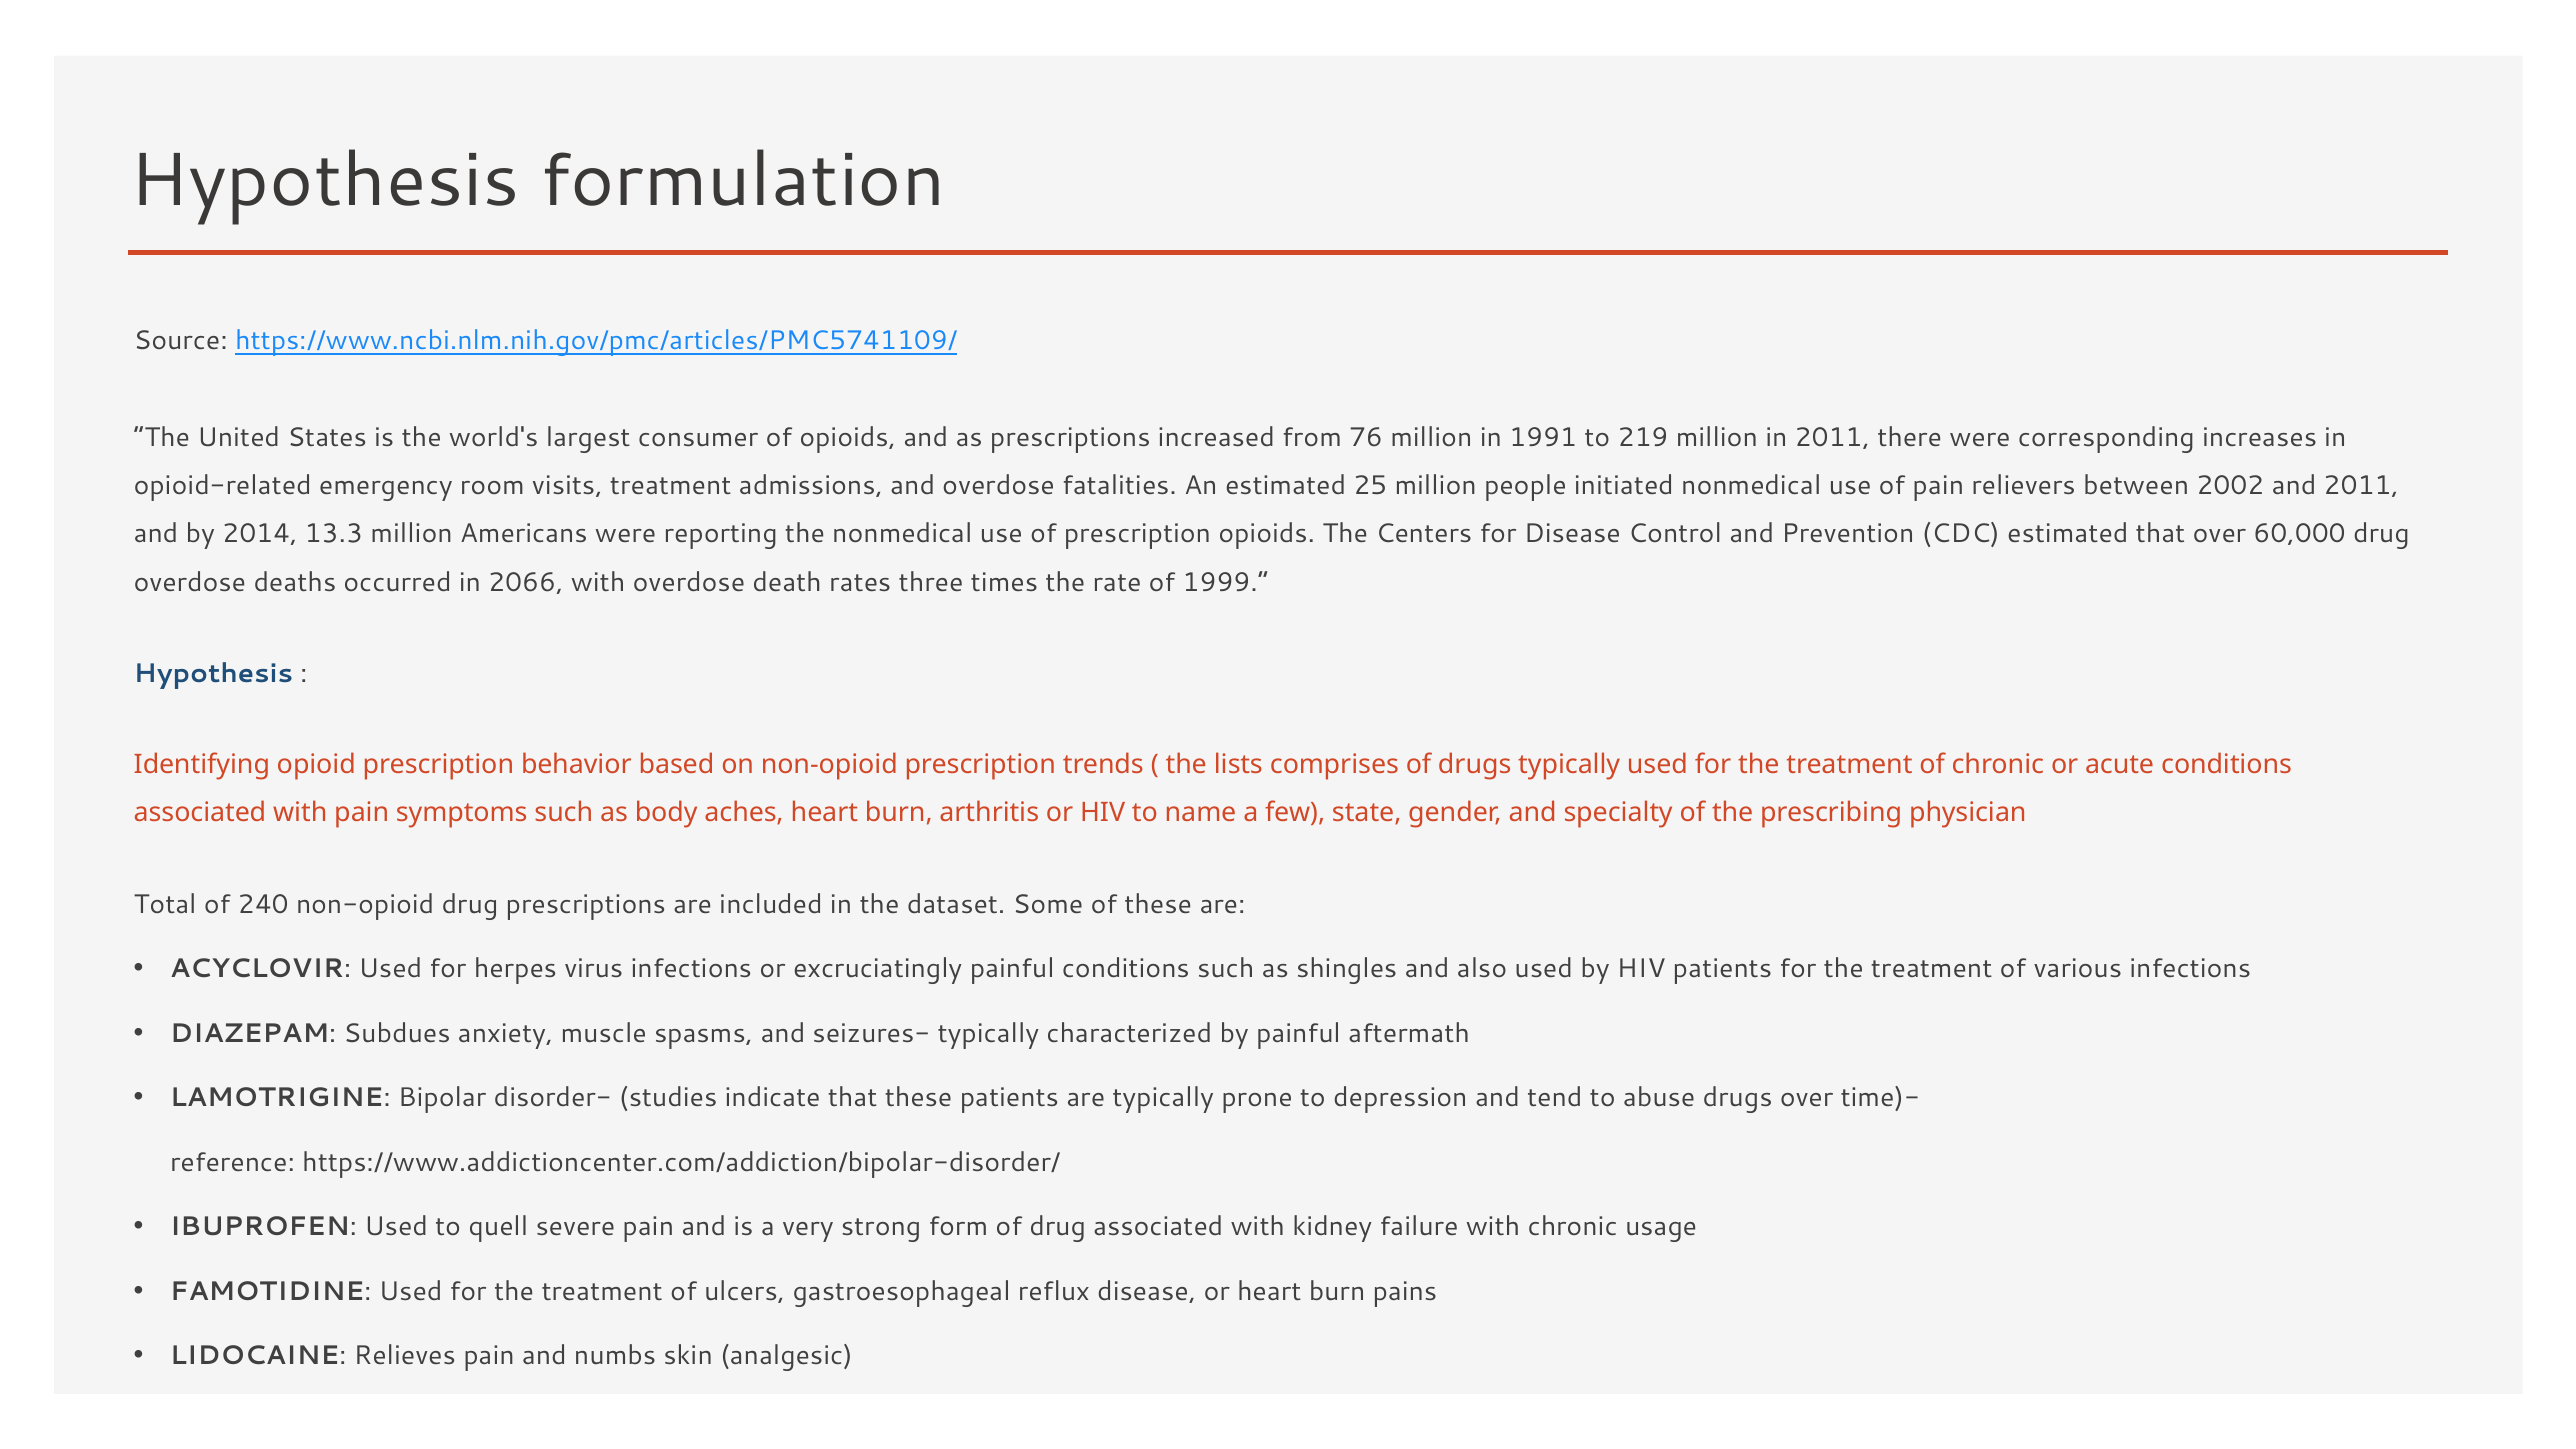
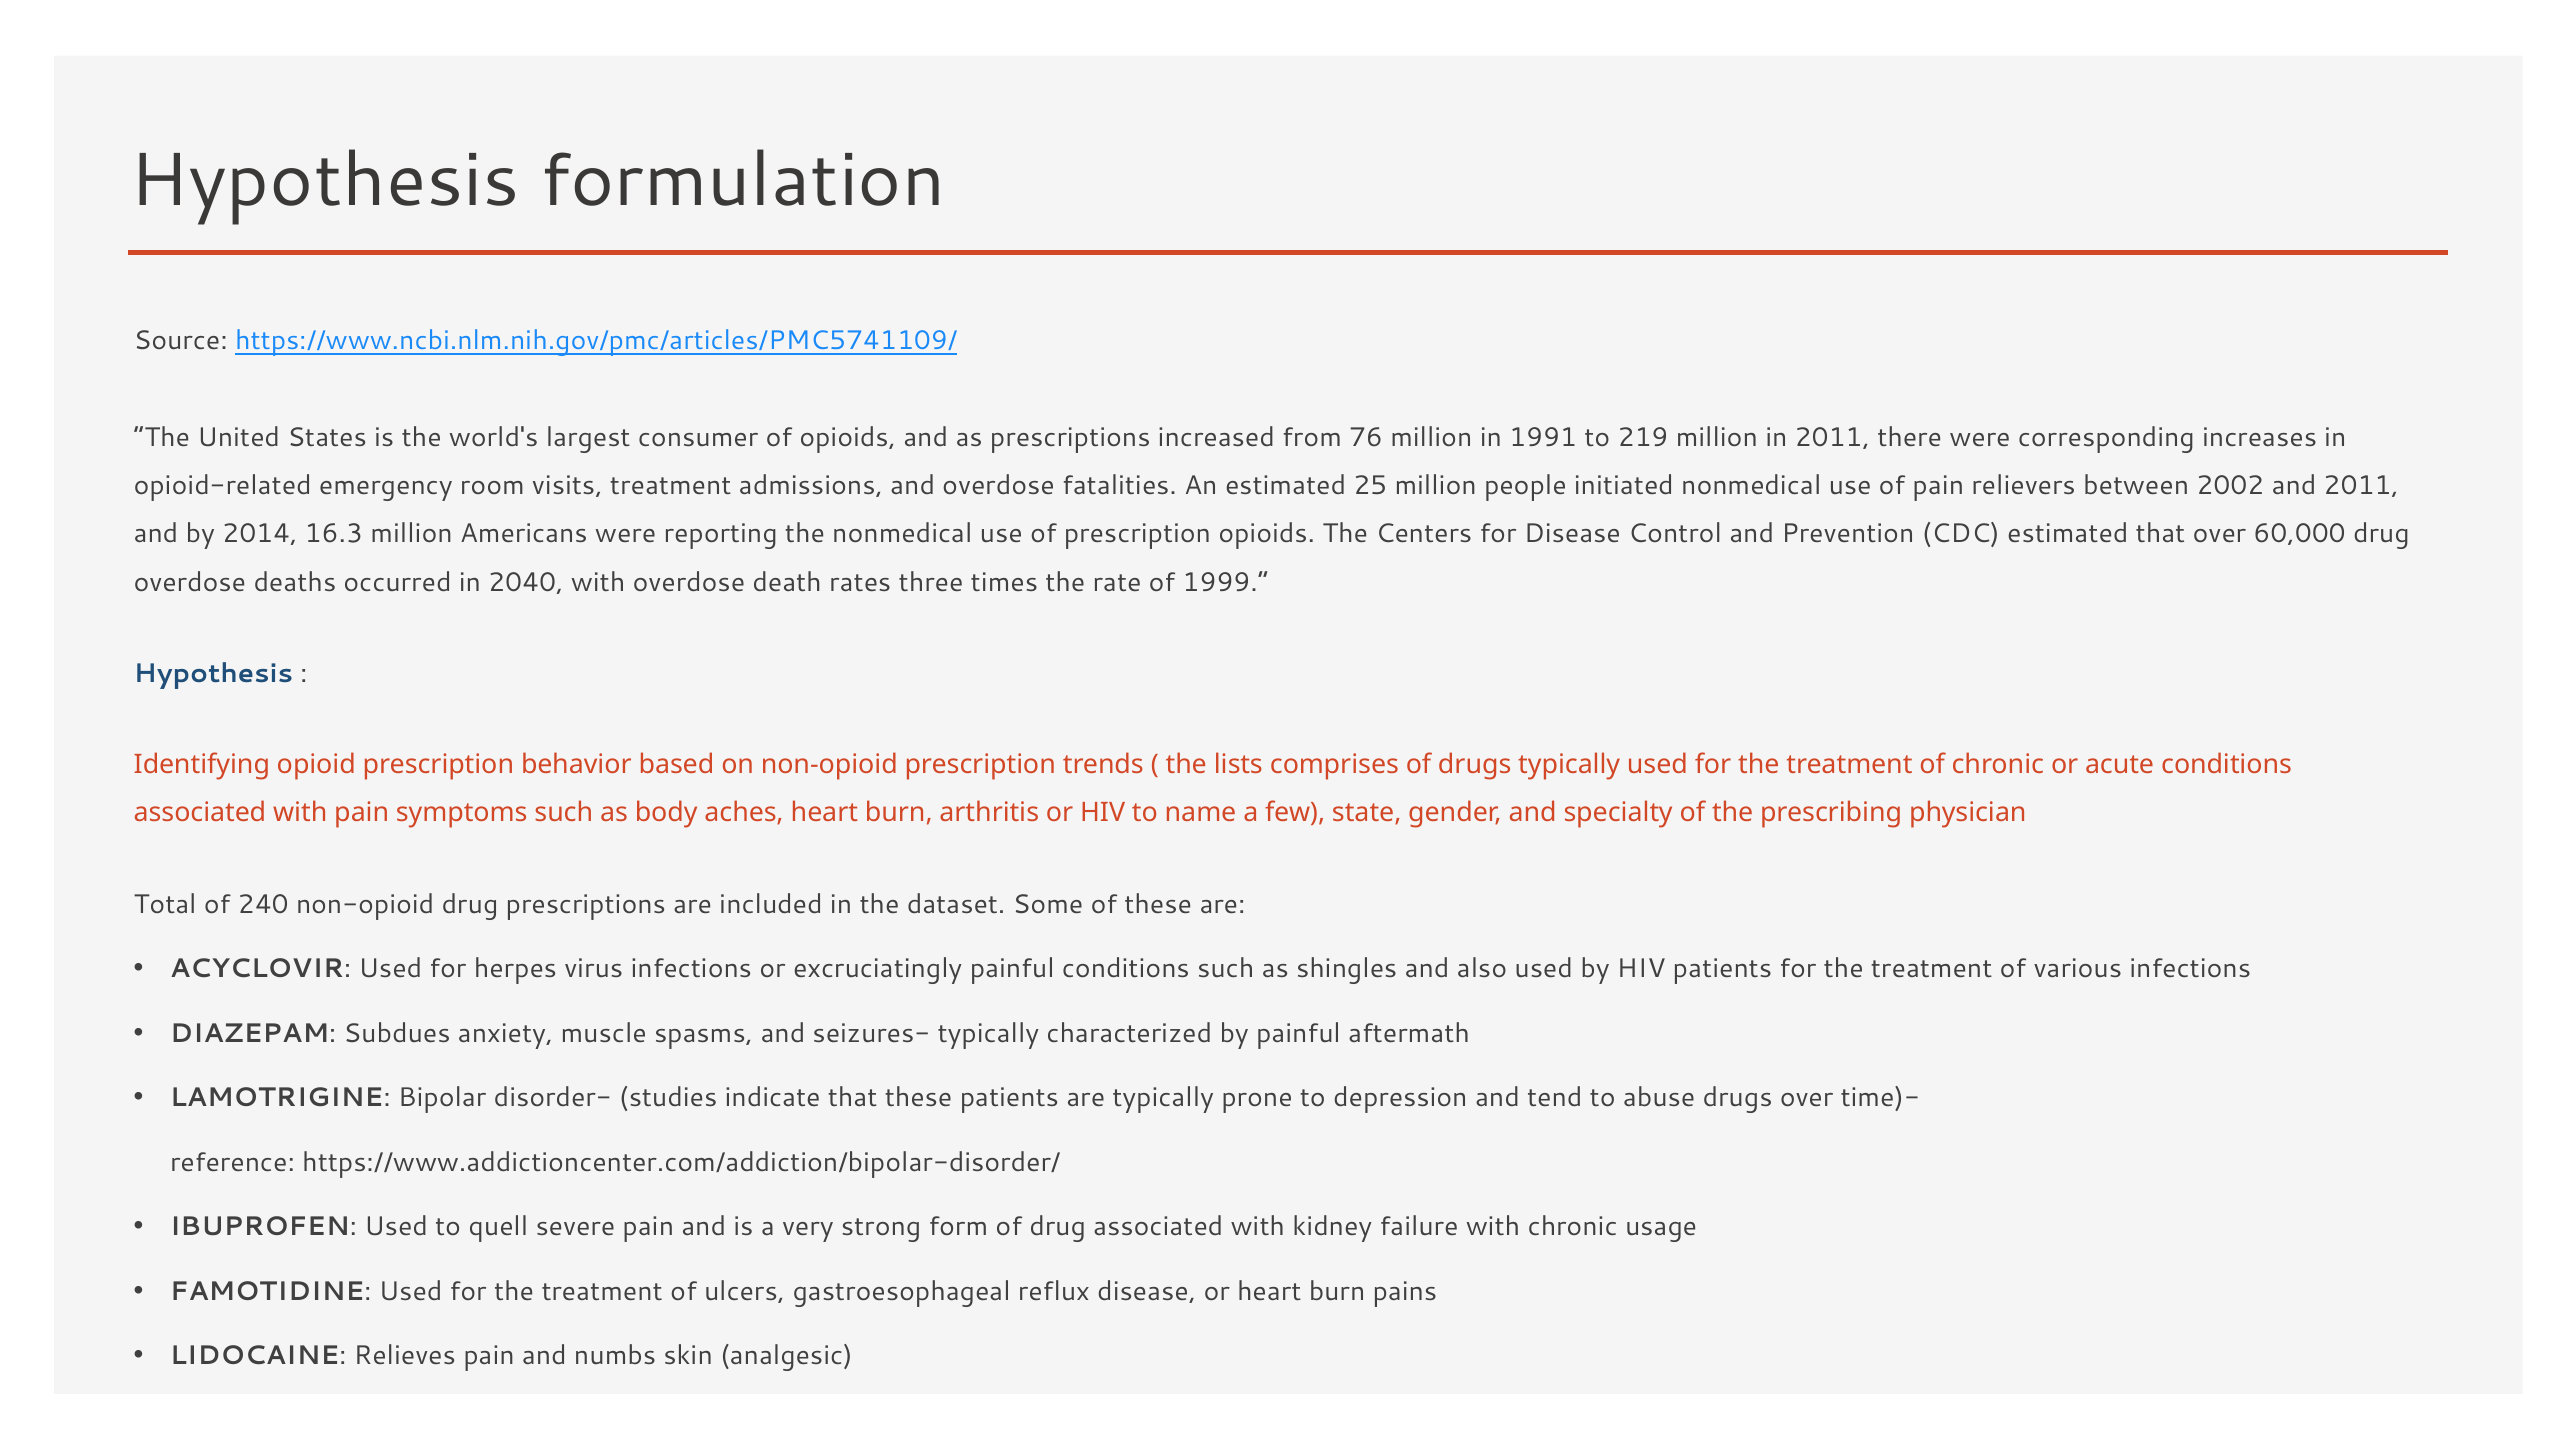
13.3: 13.3 -> 16.3
2066: 2066 -> 2040
